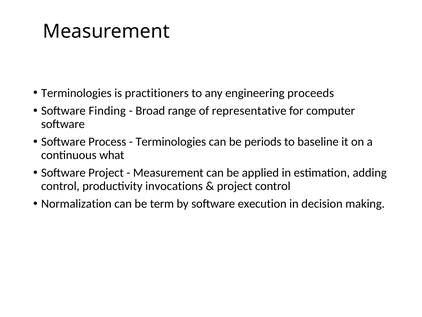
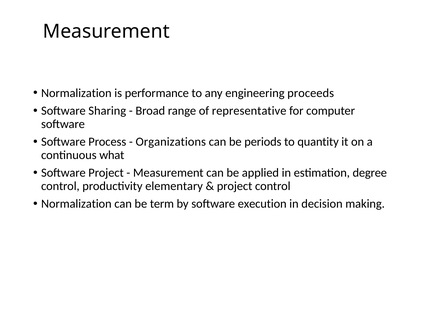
Terminologies at (76, 93): Terminologies -> Normalization
practitioners: practitioners -> performance
Finding: Finding -> Sharing
Terminologies at (171, 142): Terminologies -> Organizations
baseline: baseline -> quantity
adding: adding -> degree
invocations: invocations -> elementary
